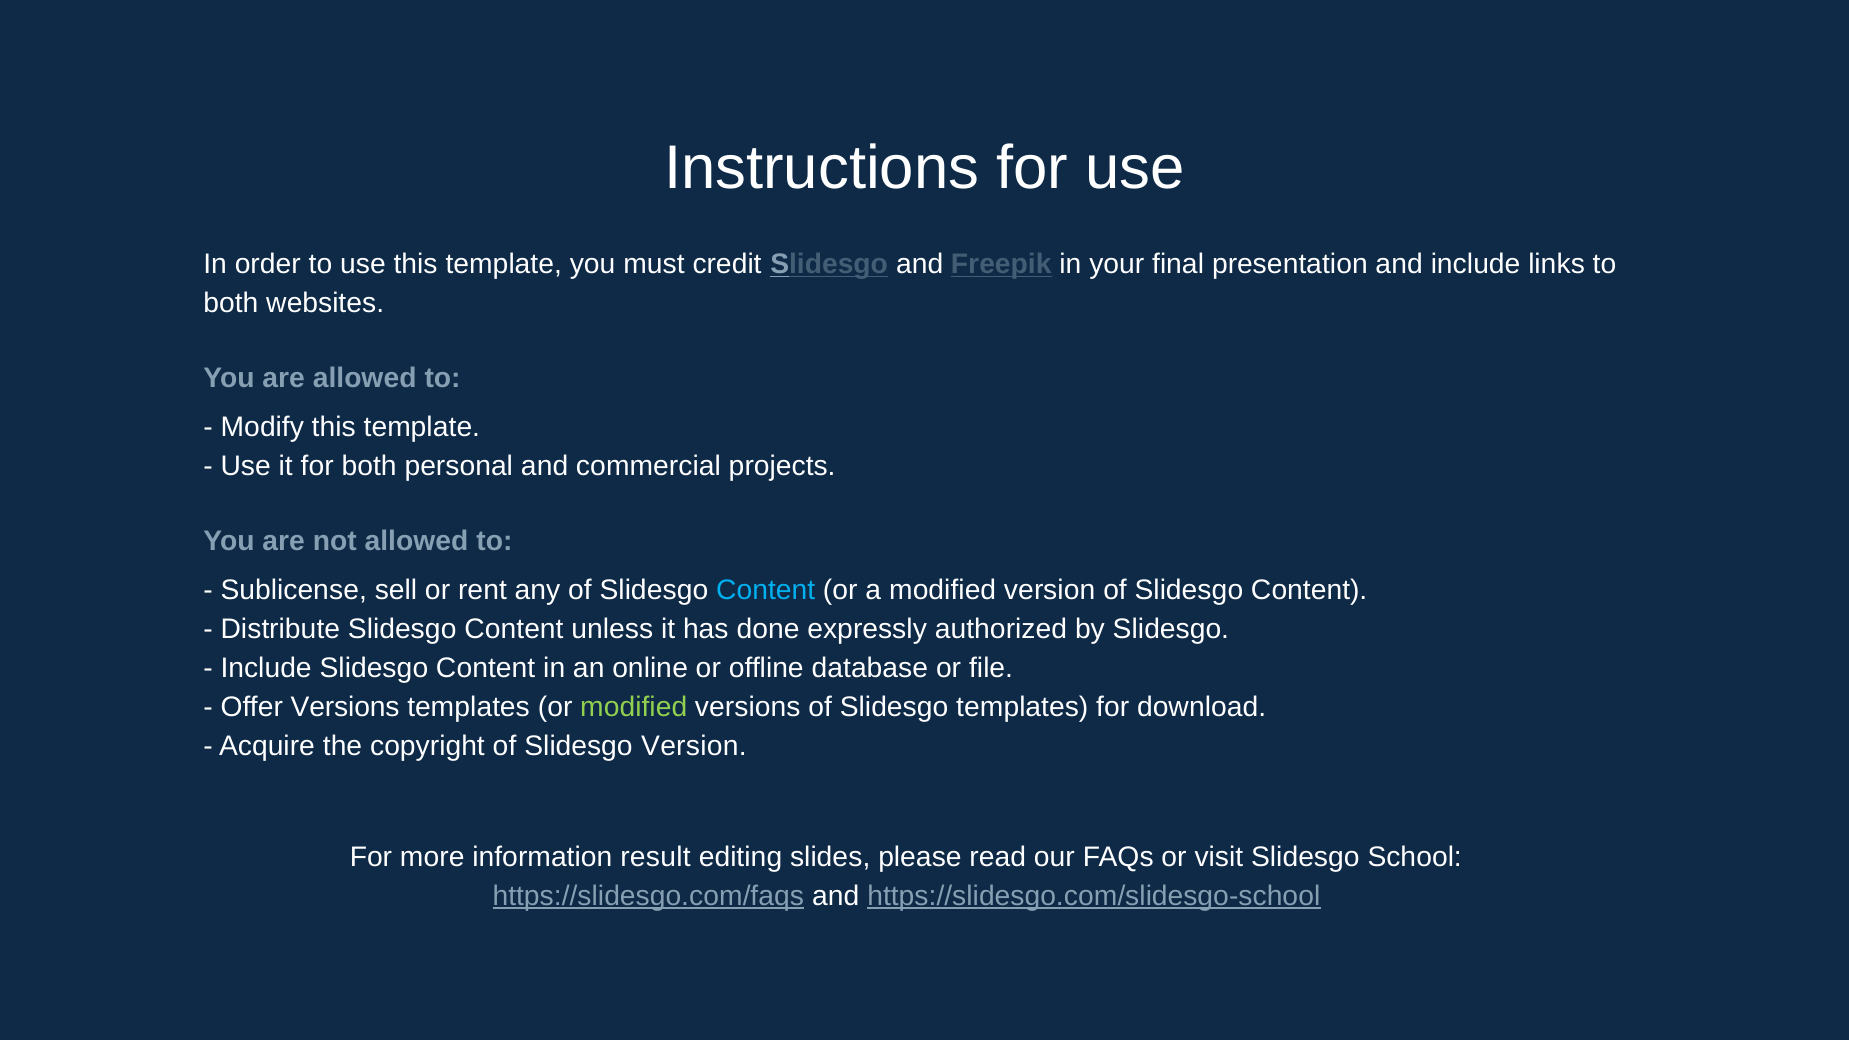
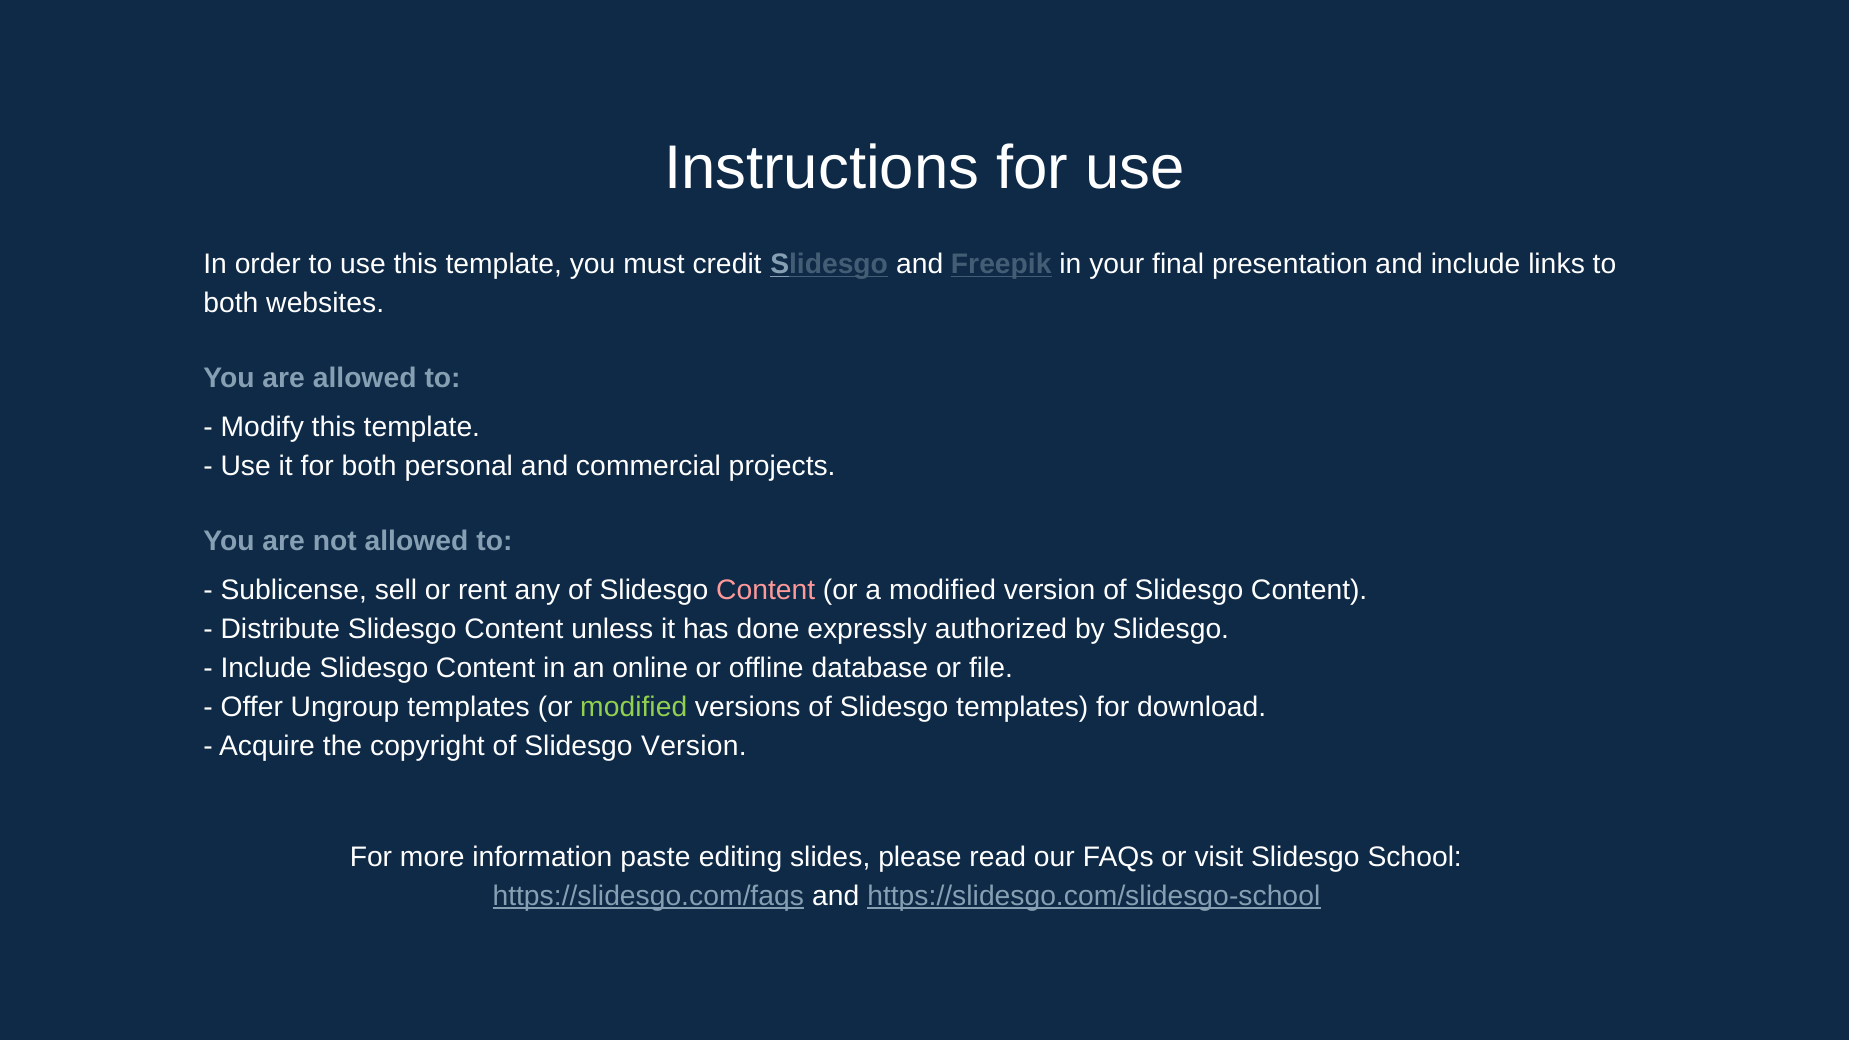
Content at (766, 590) colour: light blue -> pink
Offer Versions: Versions -> Ungroup
result: result -> paste
